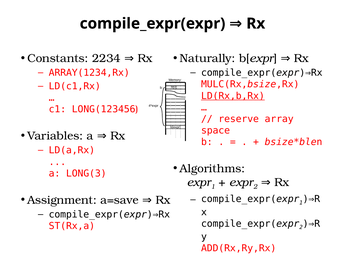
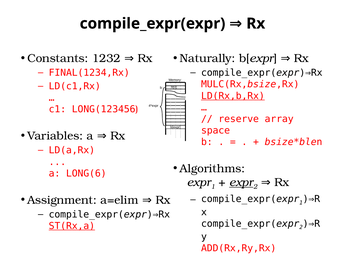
2234: 2234 -> 1232
ARRAY(1234,Rx: ARRAY(1234,Rx -> FINAL(1234,Rx
LONG(3: LONG(3 -> LONG(6
expr at (241, 182) underline: none -> present
a=save: a=save -> a=elim
ST(Rx,a underline: none -> present
